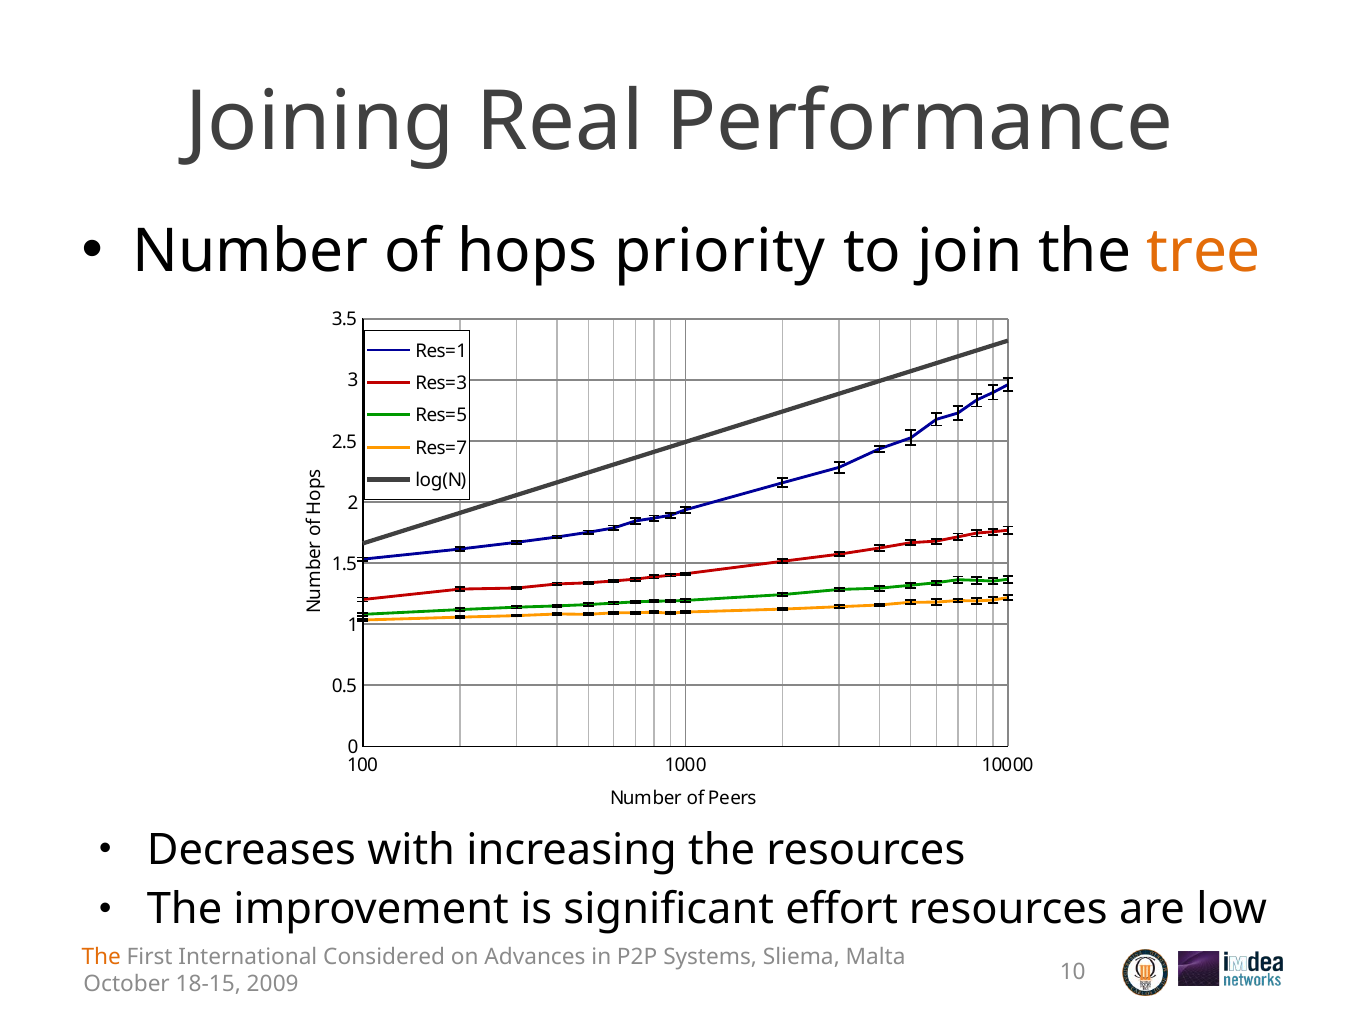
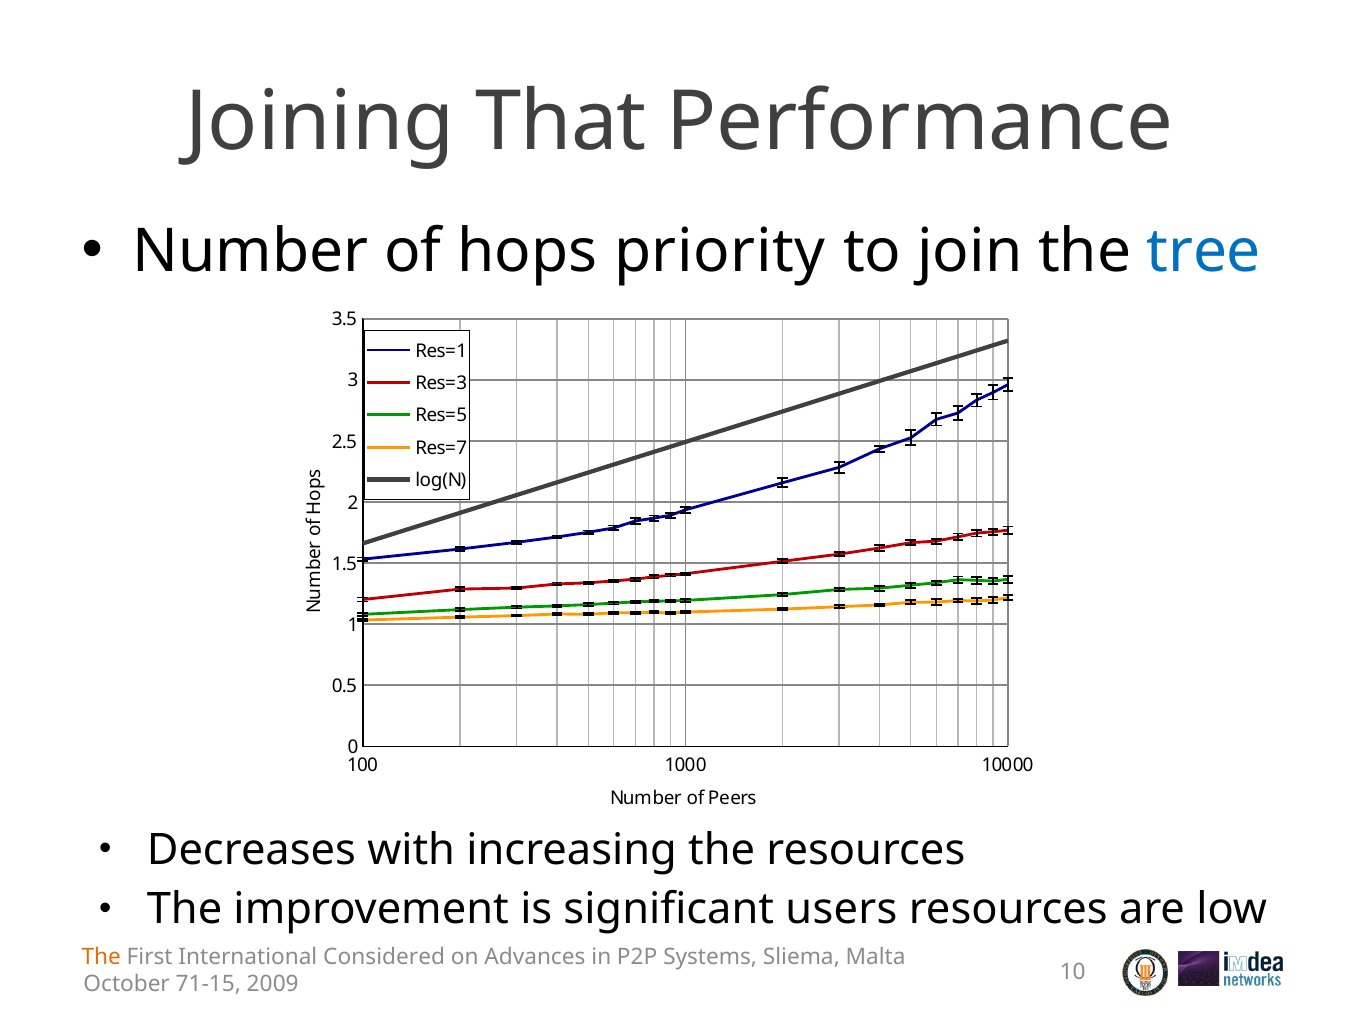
Real: Real -> That
tree colour: orange -> blue
effort: effort -> users
18-15: 18-15 -> 71-15
